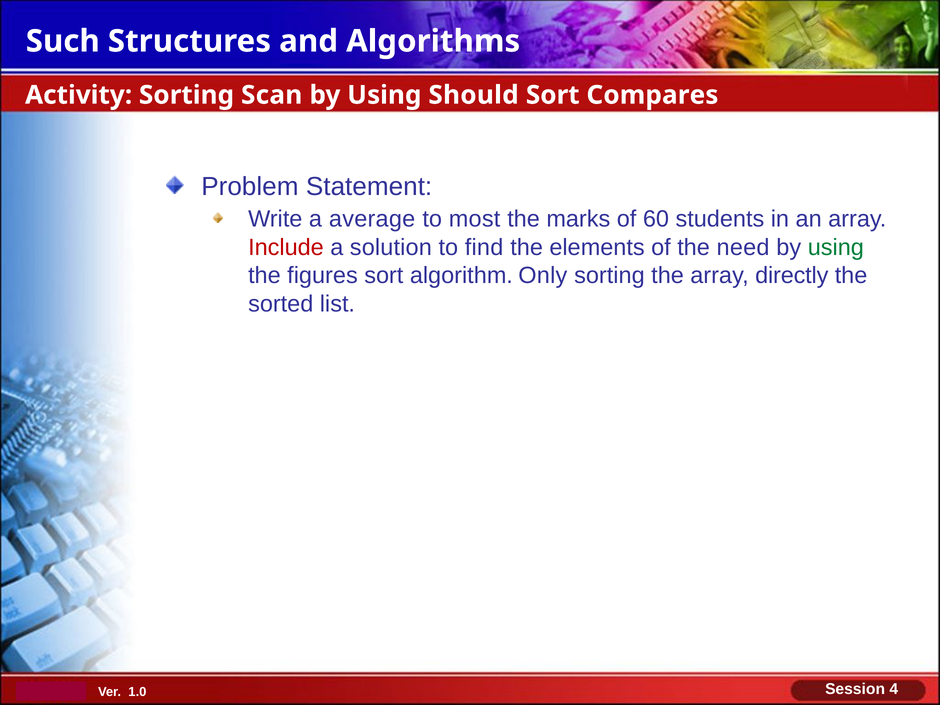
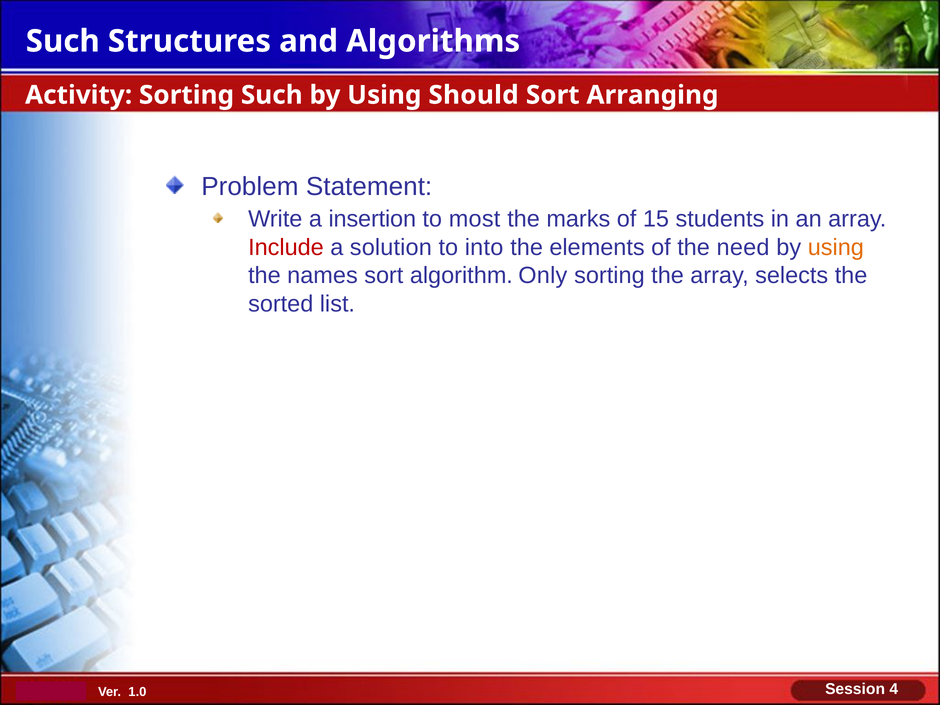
Sorting Scan: Scan -> Such
Compares: Compares -> Arranging
average: average -> insertion
60: 60 -> 15
find: find -> into
using at (836, 247) colour: green -> orange
figures: figures -> names
directly: directly -> selects
